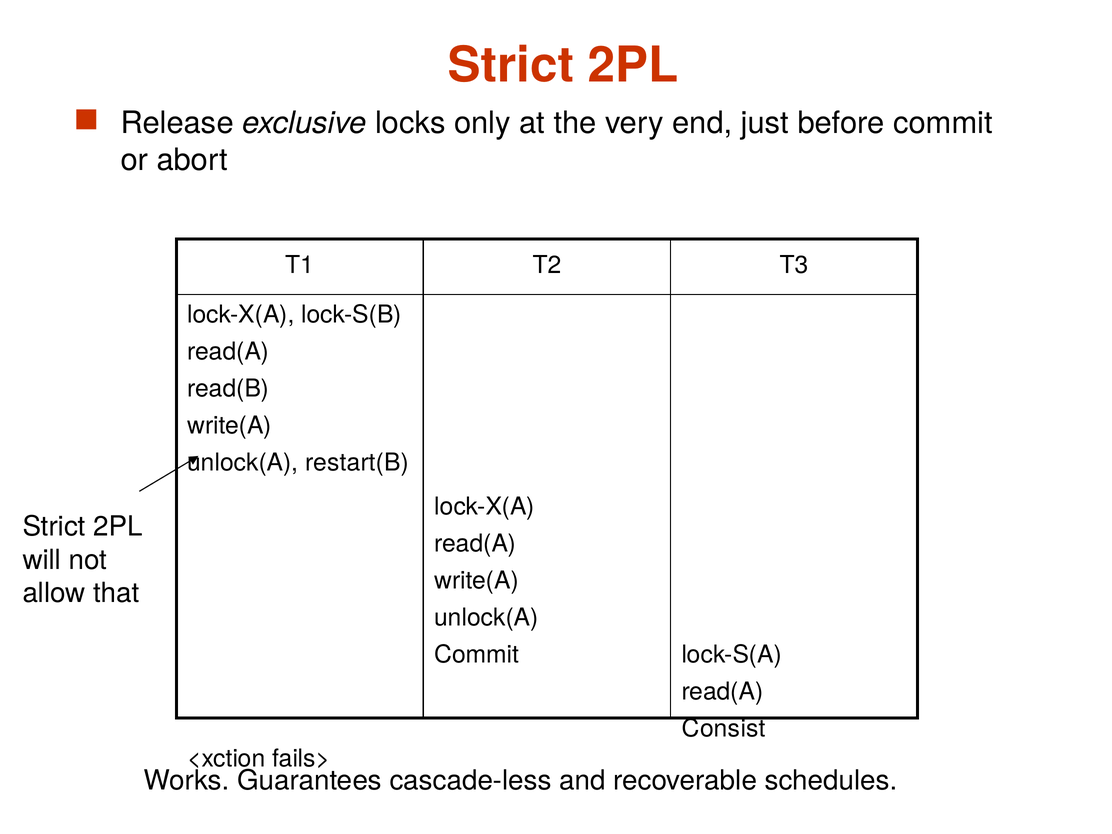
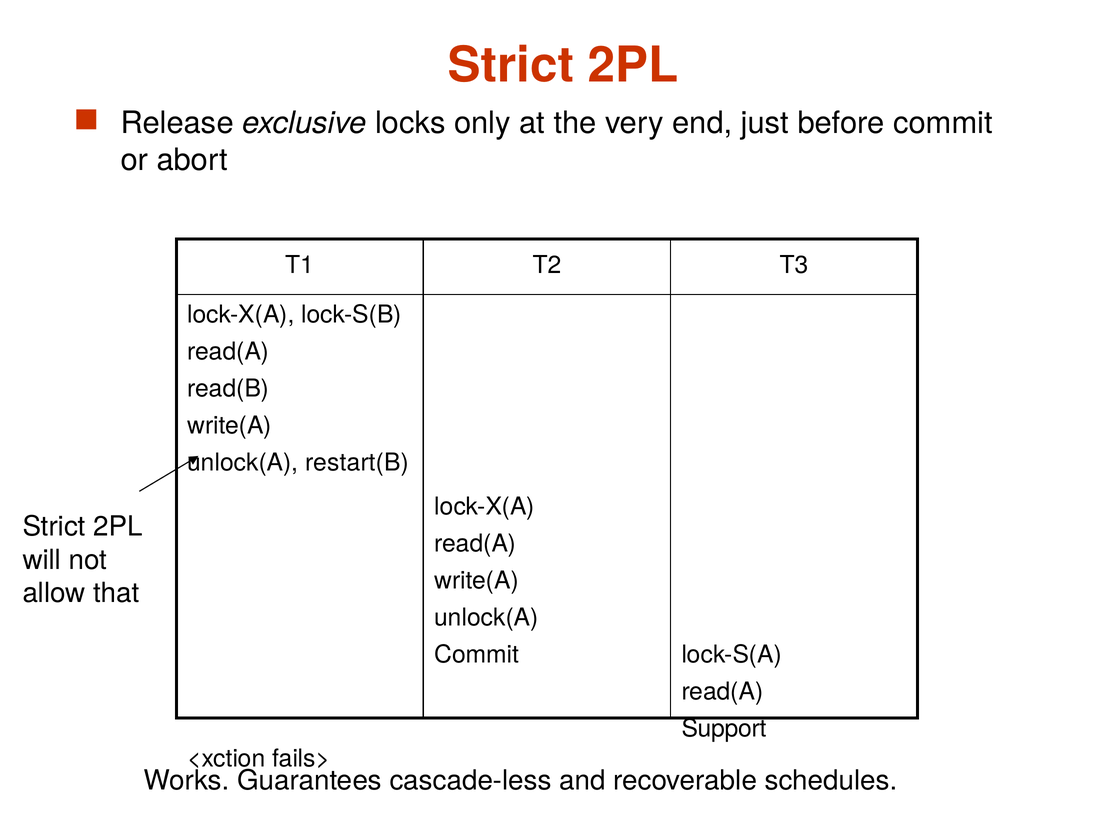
Consist: Consist -> Support
